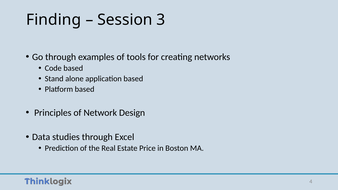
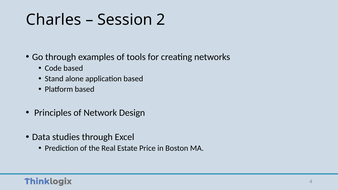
Finding: Finding -> Charles
3: 3 -> 2
